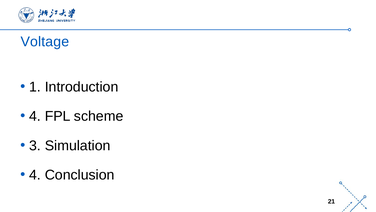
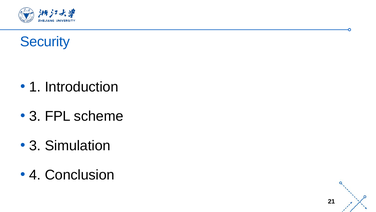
Voltage: Voltage -> Security
4 at (35, 116): 4 -> 3
